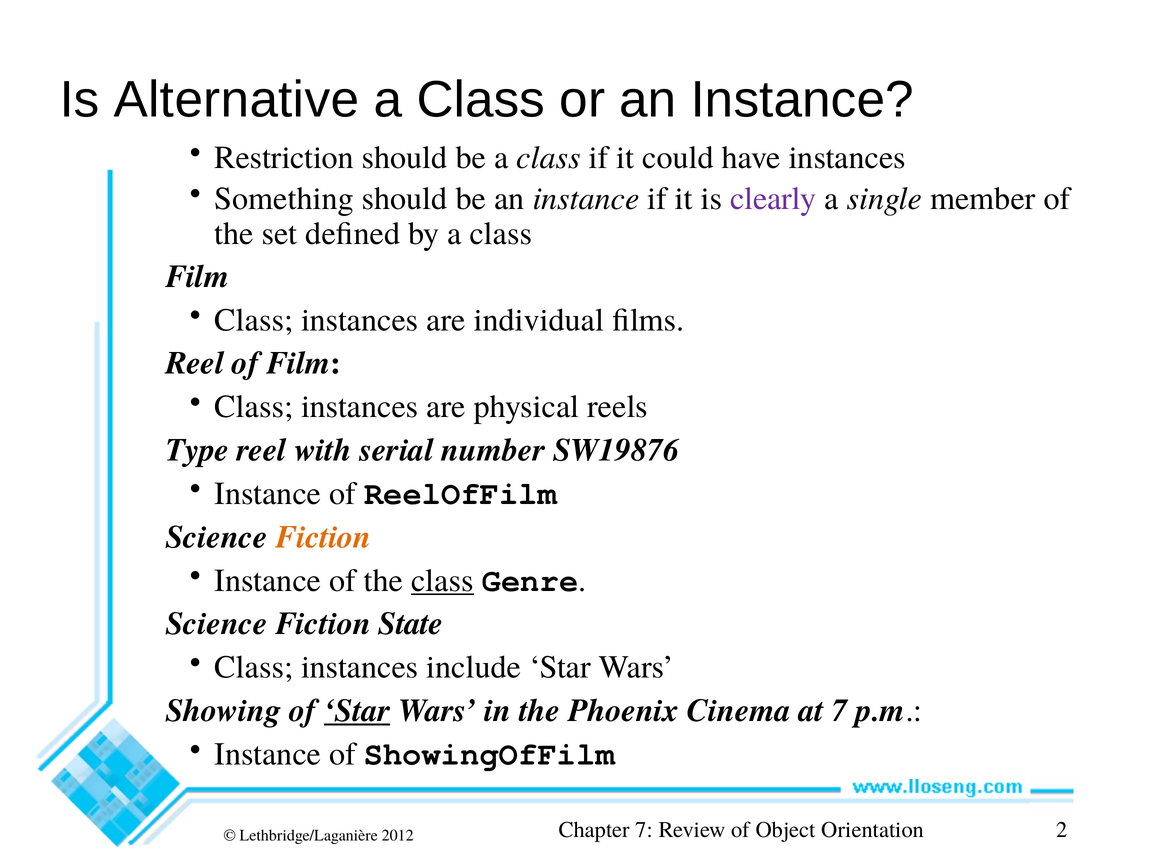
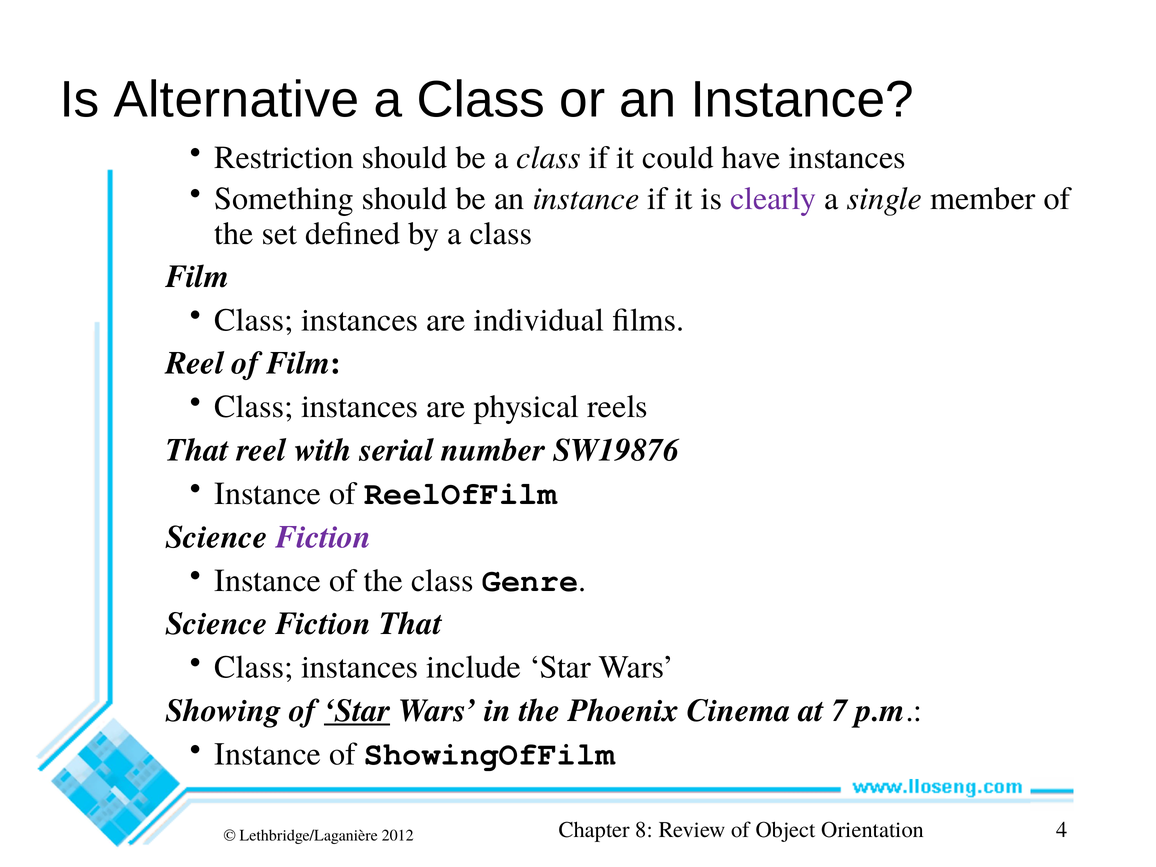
Type at (197, 450): Type -> That
Fiction at (323, 537) colour: orange -> purple
class at (442, 580) underline: present -> none
Fiction State: State -> That
Chapter 7: 7 -> 8
2: 2 -> 4
